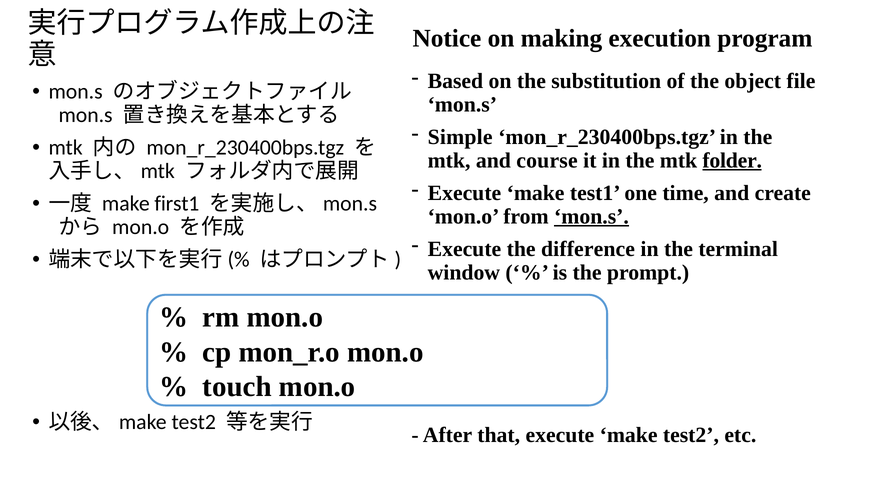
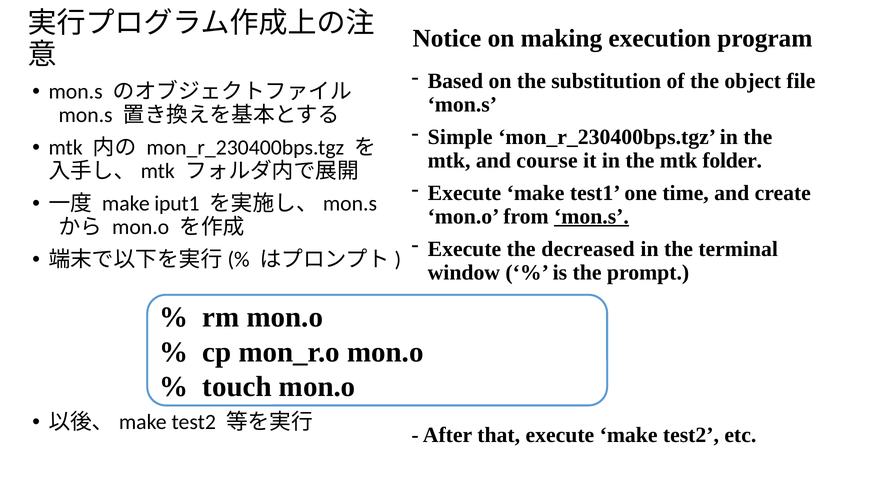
folder underline: present -> none
first1: first1 -> iput1
difference: difference -> decreased
